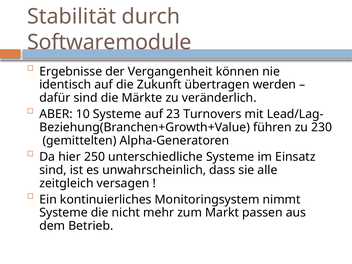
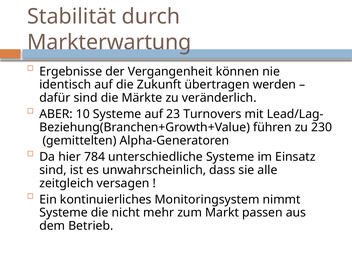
Softwaremodule: Softwaremodule -> Markterwartung
250: 250 -> 784
